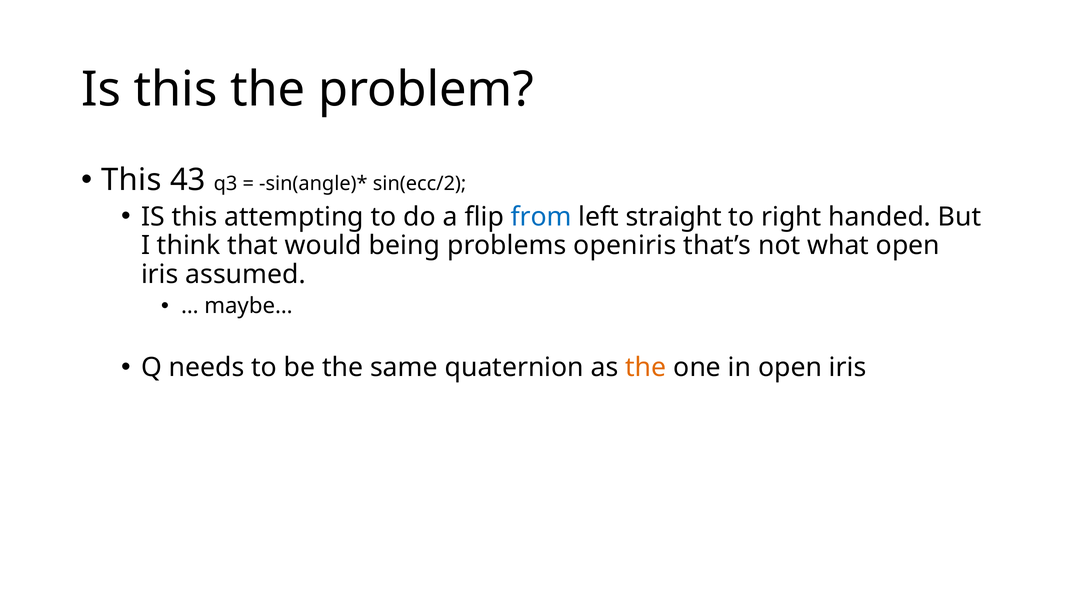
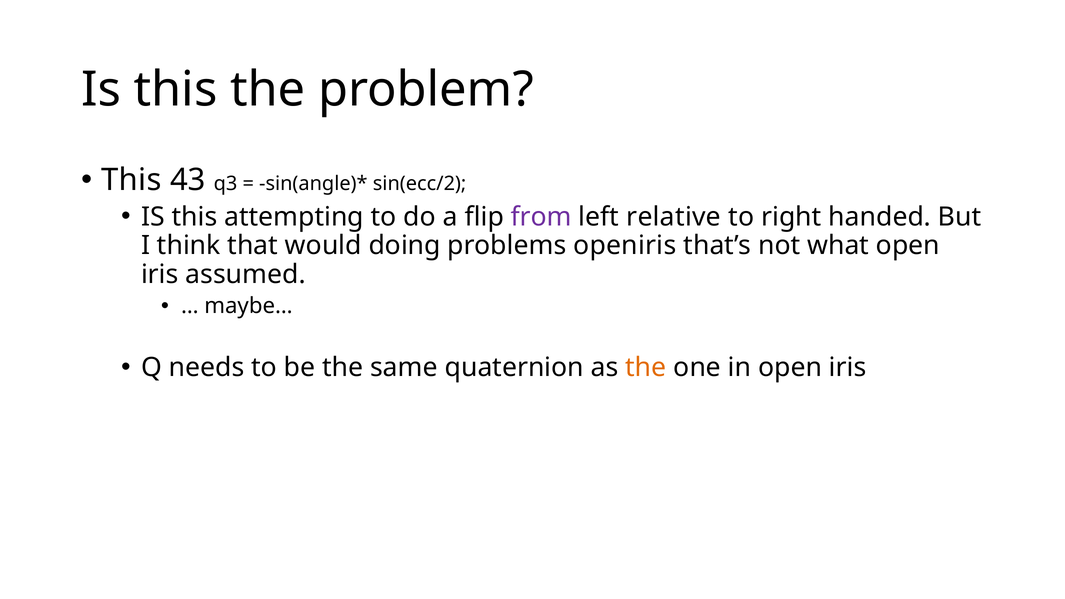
from colour: blue -> purple
straight: straight -> relative
being: being -> doing
